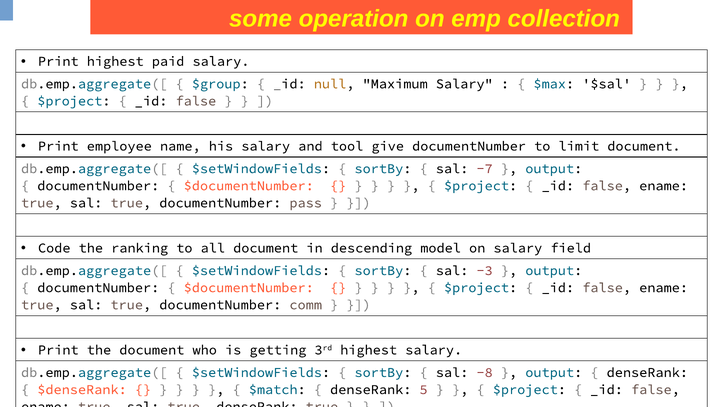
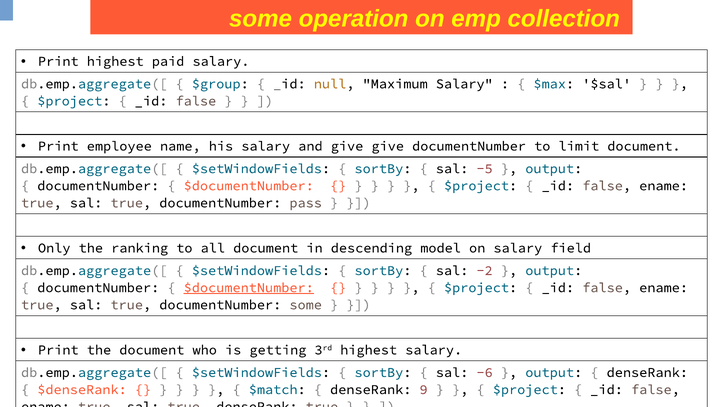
and tool: tool -> give
-7: -7 -> -5
Code: Code -> Only
-3: -3 -> -2
$documentNumber at (249, 287) underline: none -> present
documentNumber comm: comm -> some
-8: -8 -> -6
5: 5 -> 9
